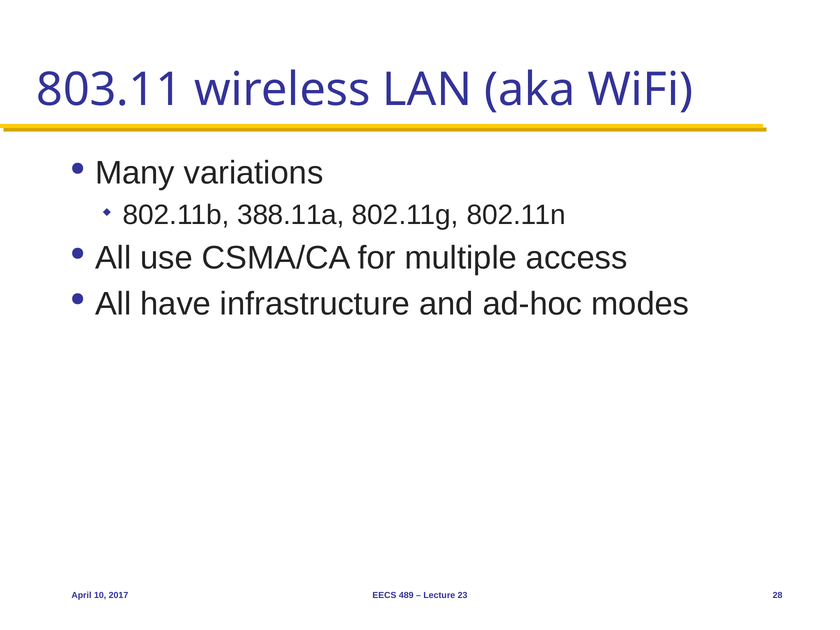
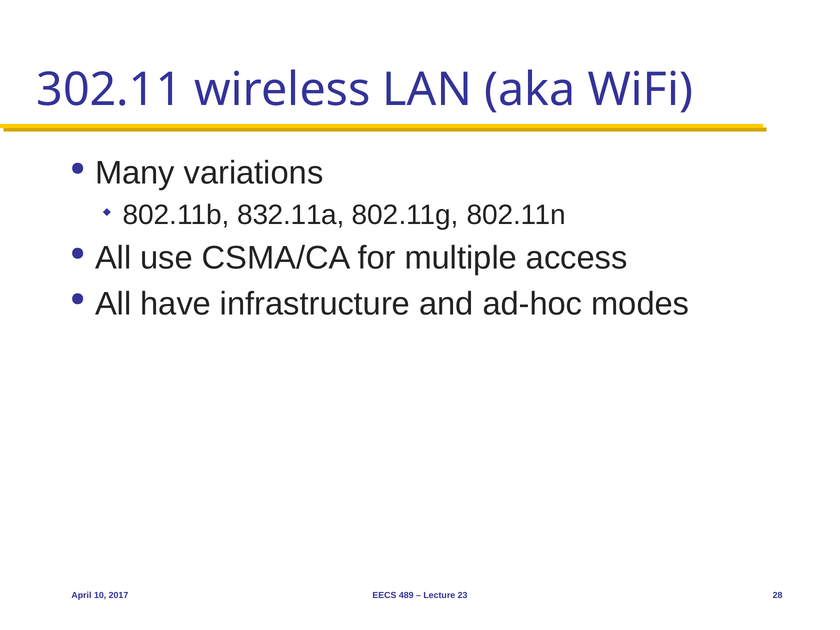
803.11: 803.11 -> 302.11
388.11a: 388.11a -> 832.11a
